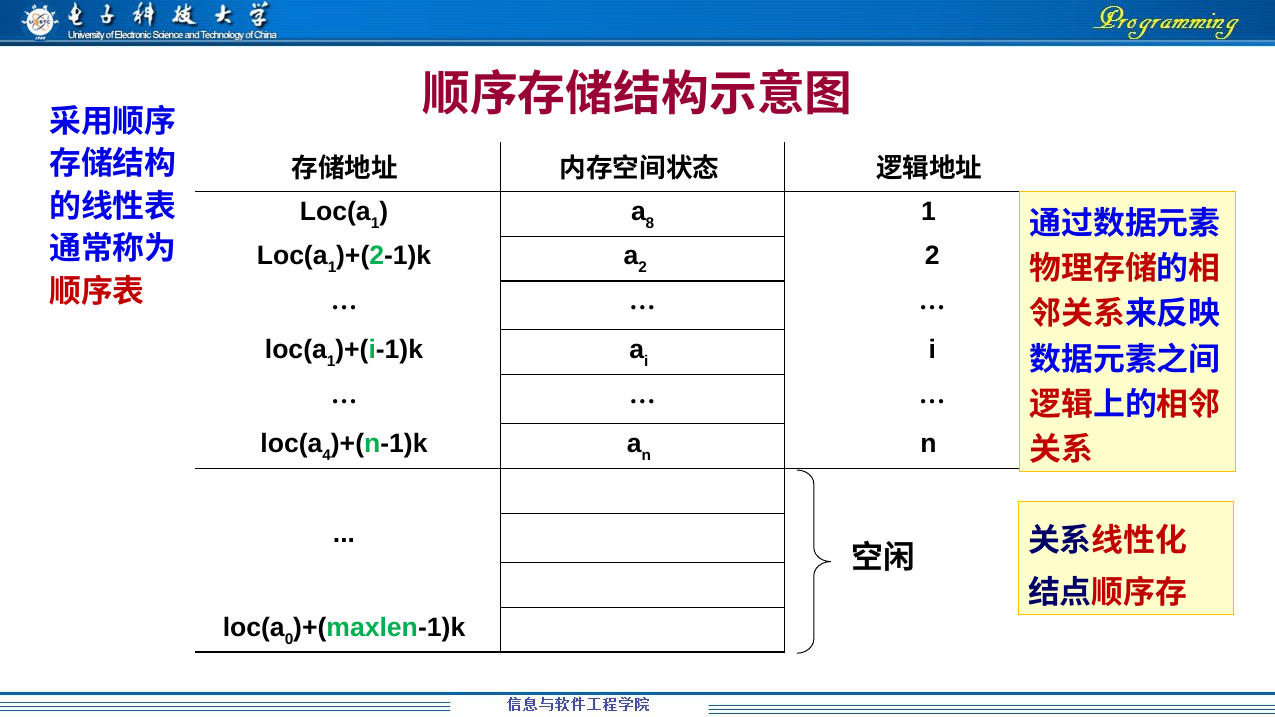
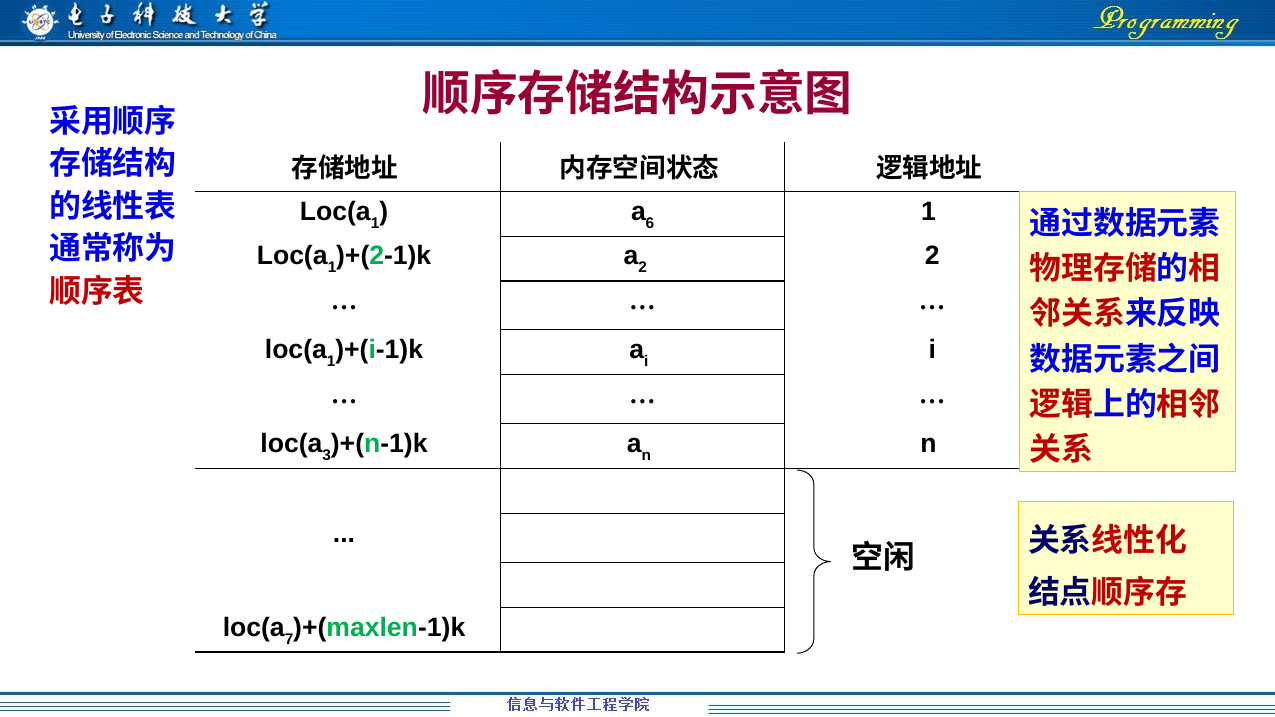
8: 8 -> 6
4: 4 -> 3
0: 0 -> 7
